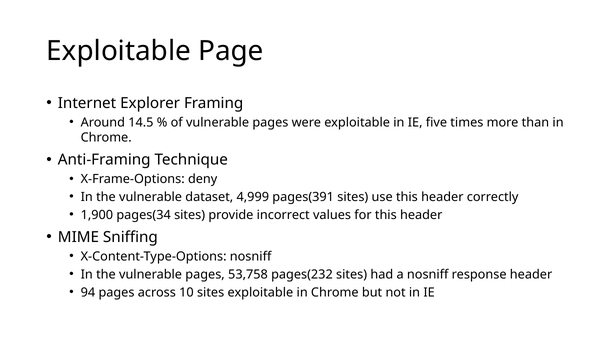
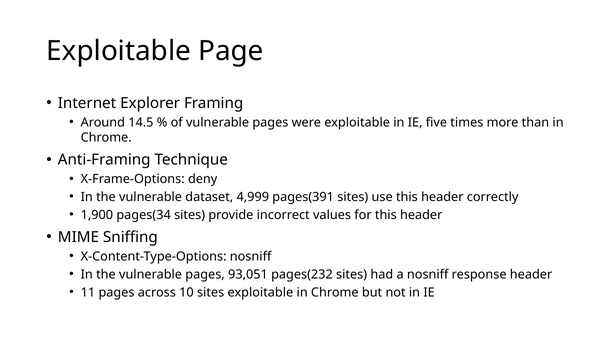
53,758: 53,758 -> 93,051
94: 94 -> 11
